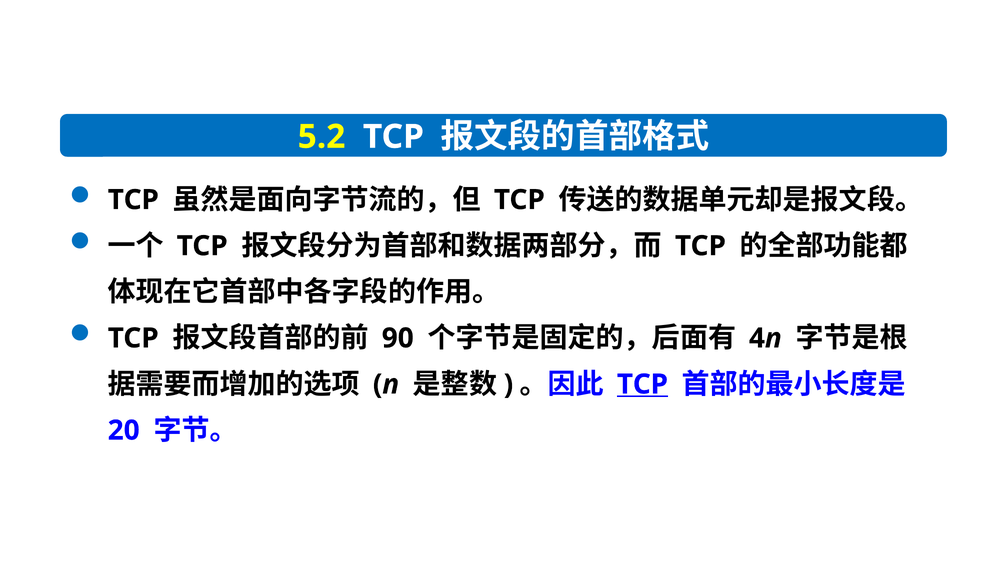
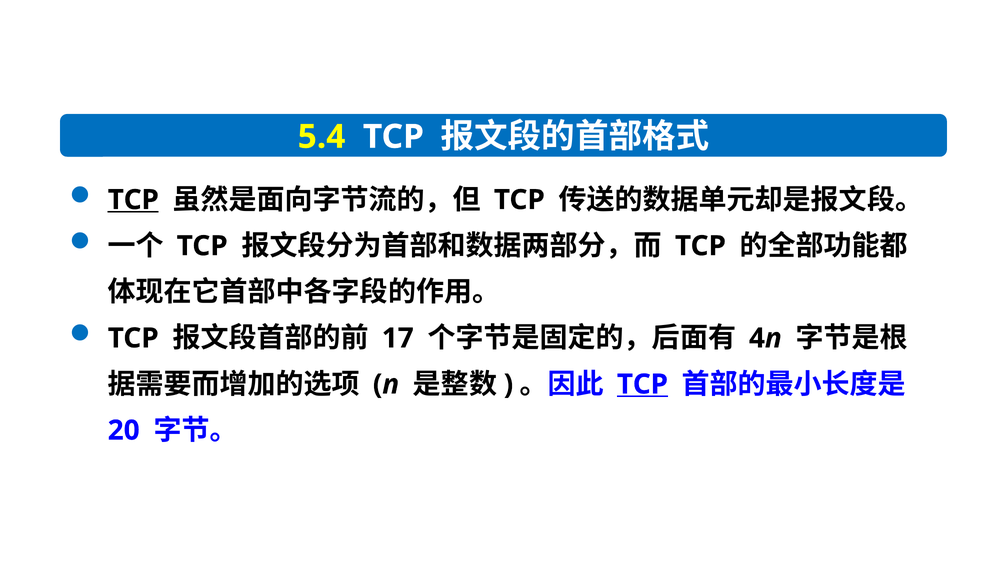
5.2: 5.2 -> 5.4
TCP at (133, 200) underline: none -> present
90: 90 -> 17
